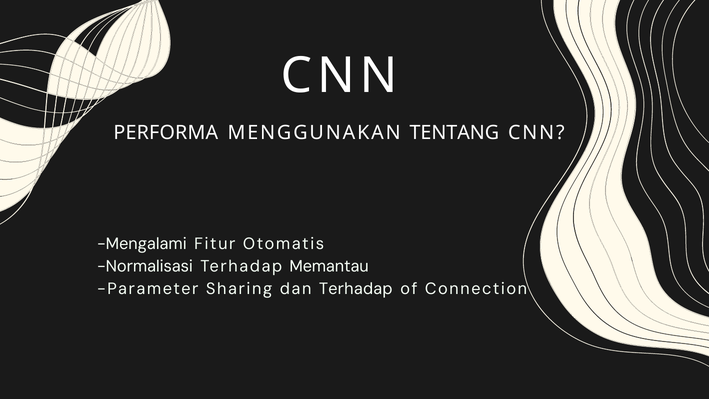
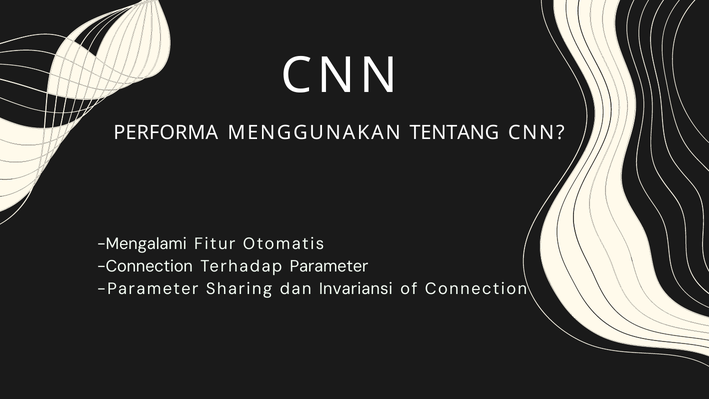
Normalisasi at (145, 266): Normalisasi -> Connection
Terhadap Memantau: Memantau -> Parameter
dan Terhadap: Terhadap -> Invariansi
